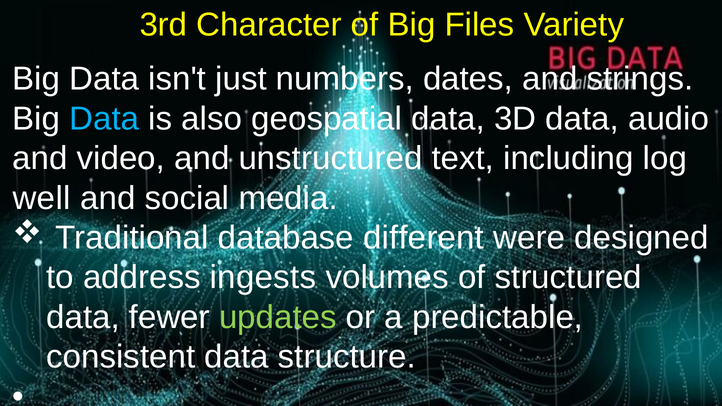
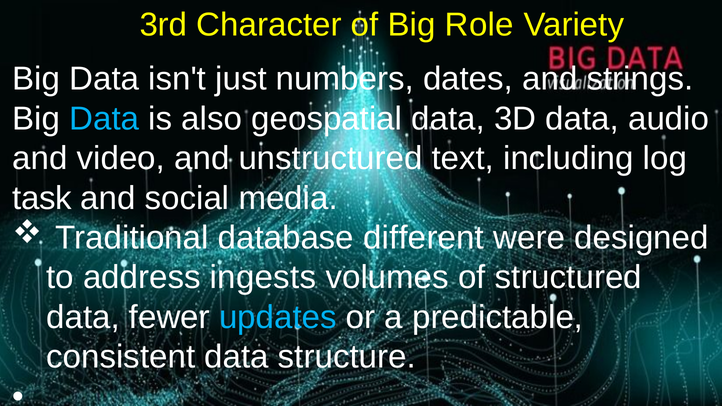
Files: Files -> Role
well: well -> task
updates colour: light green -> light blue
